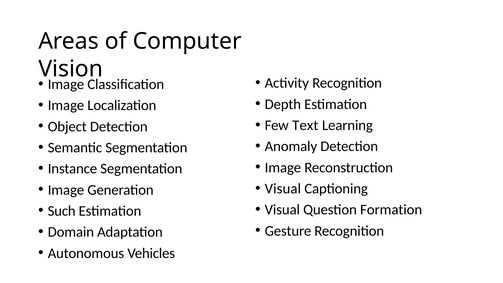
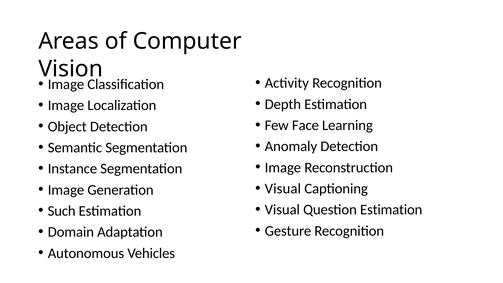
Text: Text -> Face
Question Formation: Formation -> Estimation
